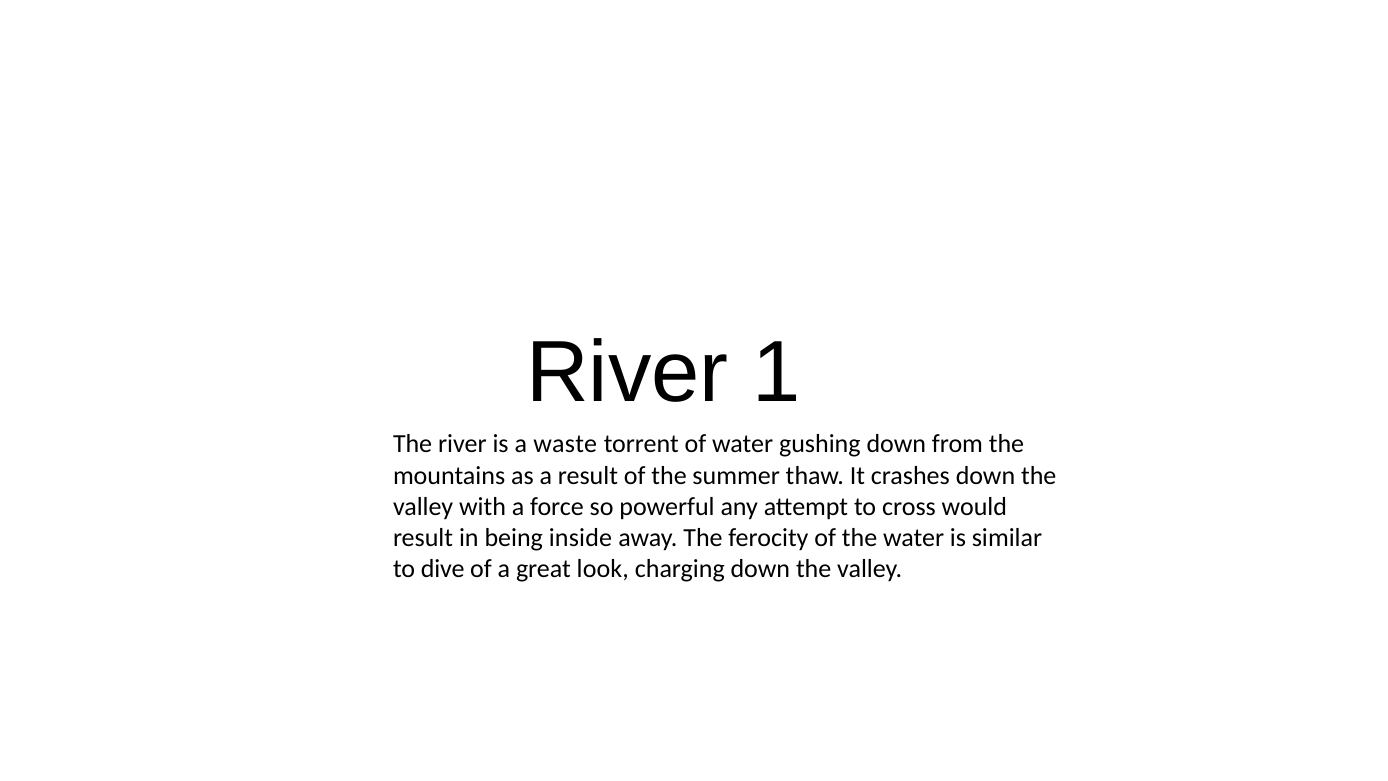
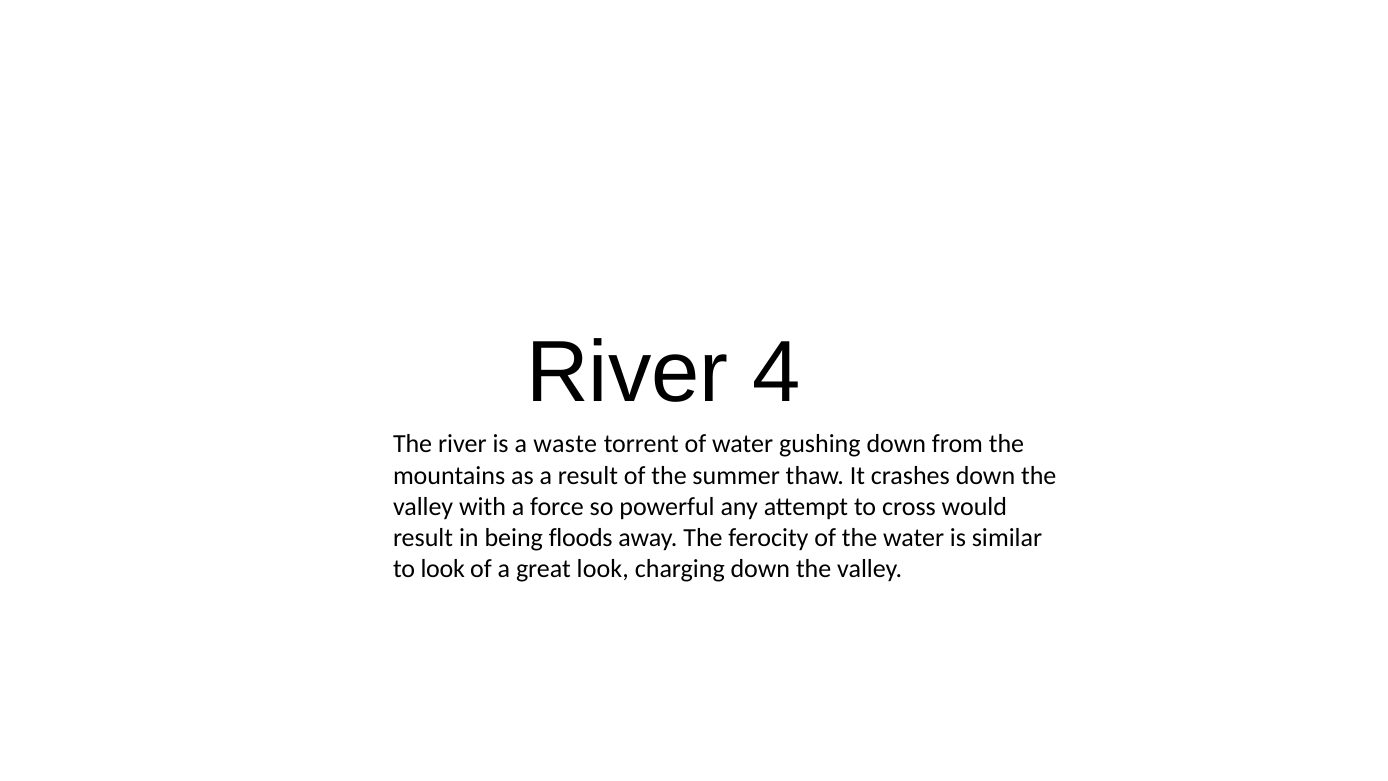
1: 1 -> 4
inside: inside -> floods
to dive: dive -> look
